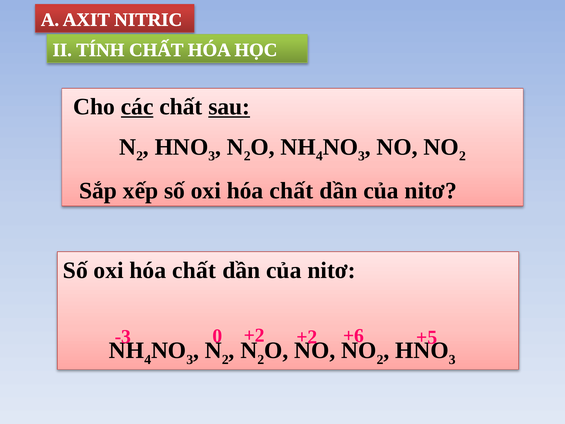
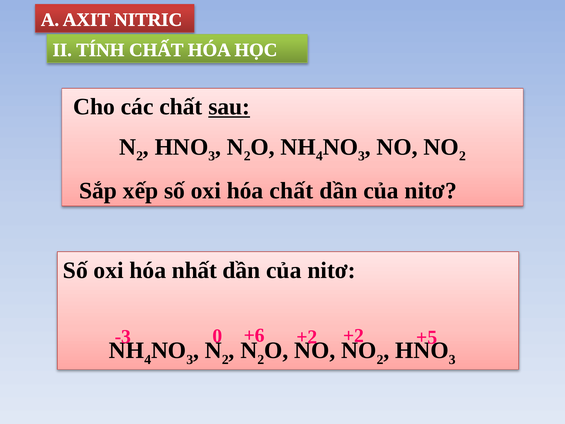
các underline: present -> none
chất at (194, 270): chất -> nhất
0 +2: +2 -> +6
+6 at (354, 336): +6 -> +2
